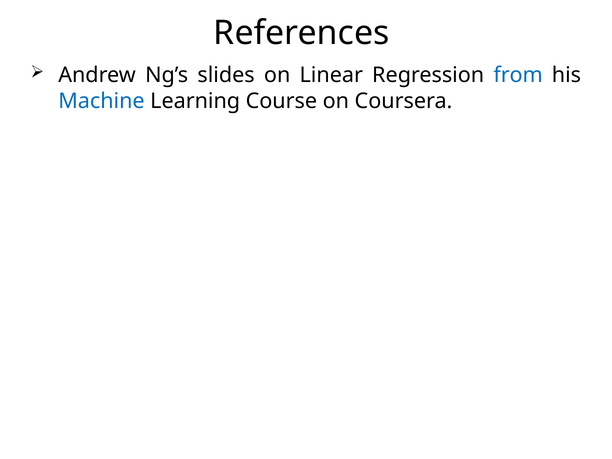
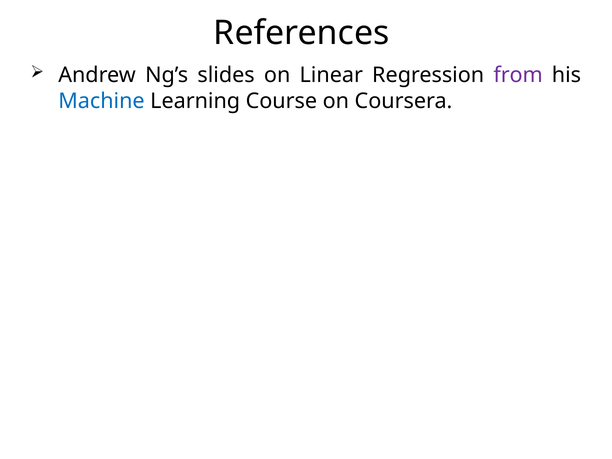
from colour: blue -> purple
